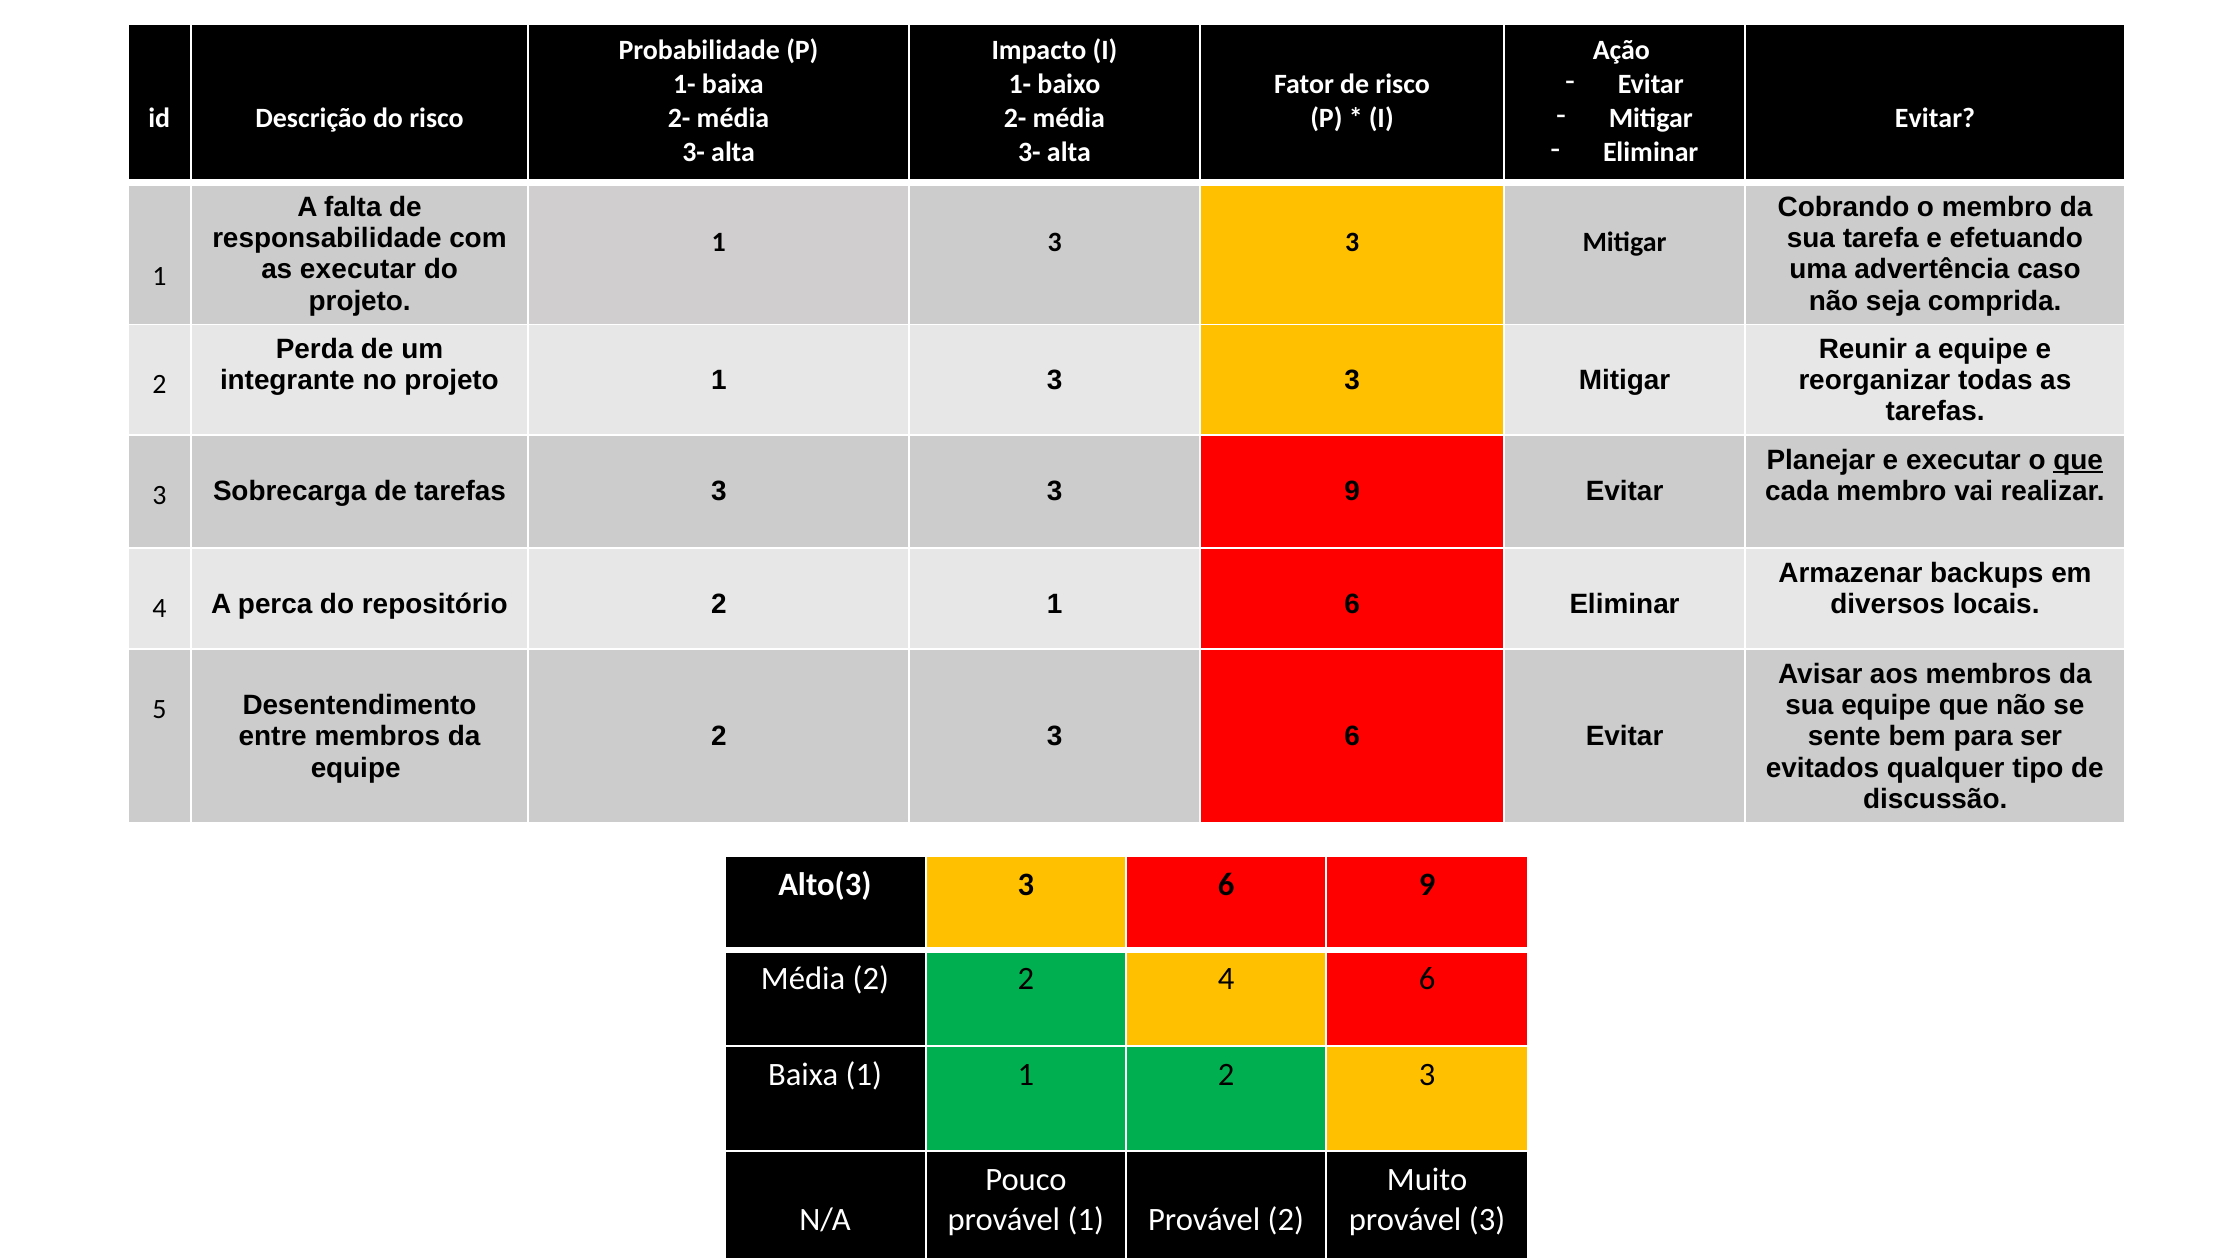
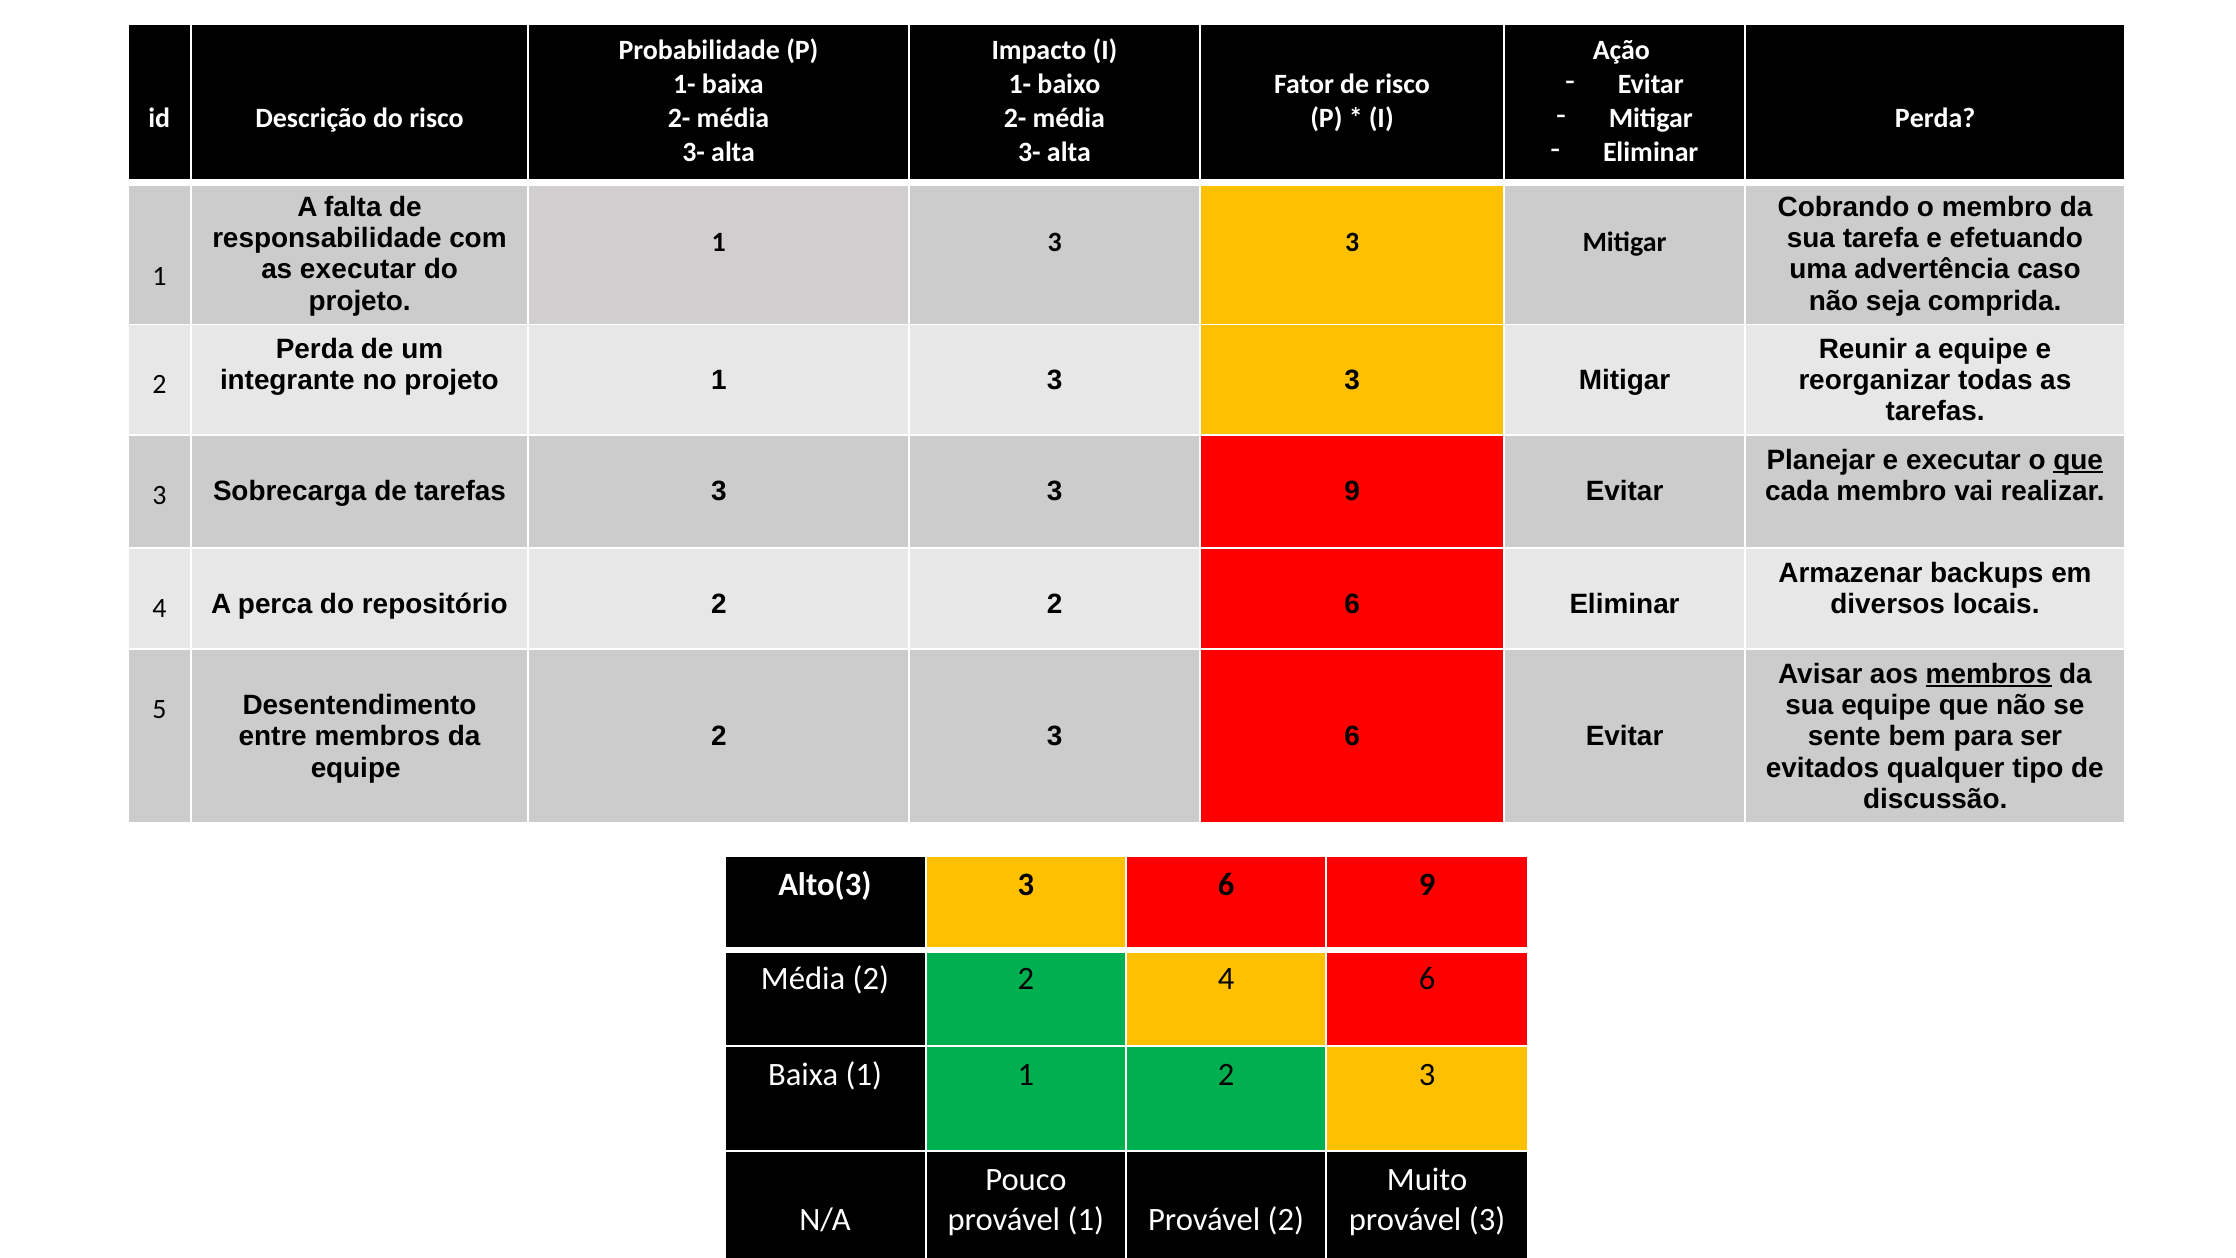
Evitar at (1935, 118): Evitar -> Perda
repositório 2 1: 1 -> 2
membros at (1989, 674) underline: none -> present
